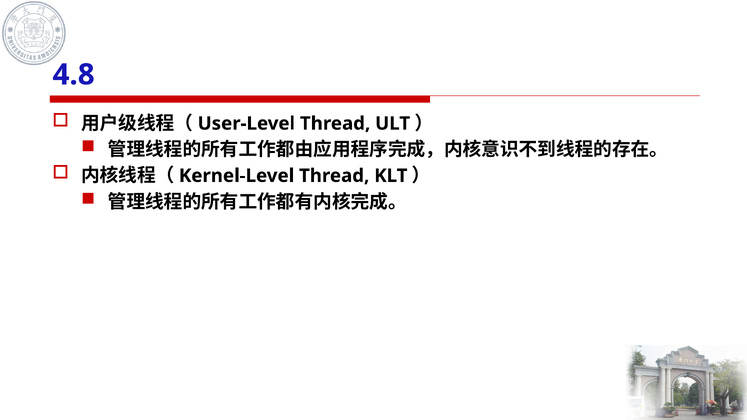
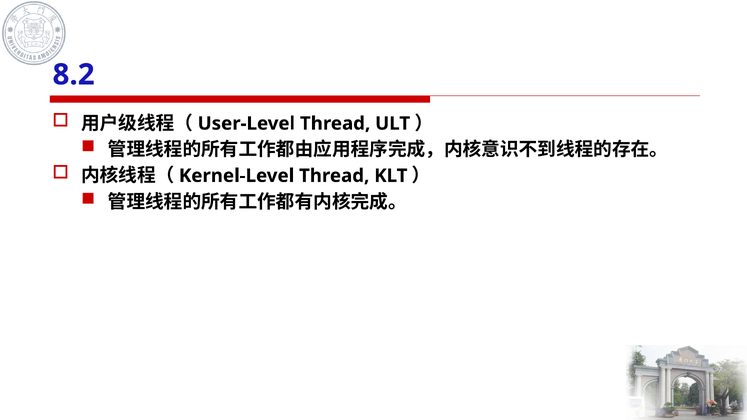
4.8: 4.8 -> 8.2
